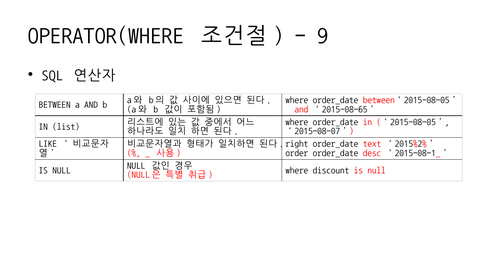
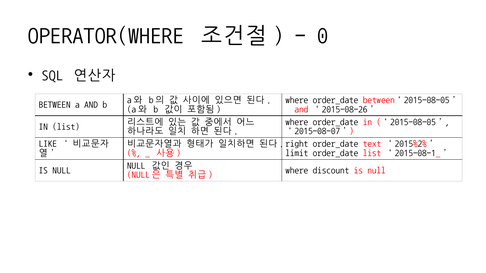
9: 9 -> 0
2015-08-65: 2015-08-65 -> 2015-08-26
order: order -> limit
desc at (372, 153): desc -> list
